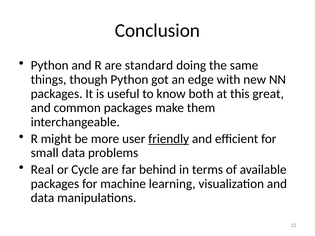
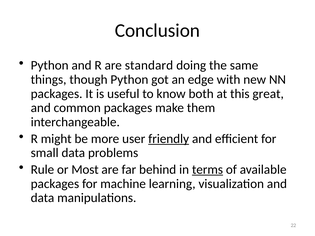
Real: Real -> Rule
Cycle: Cycle -> Most
terms underline: none -> present
